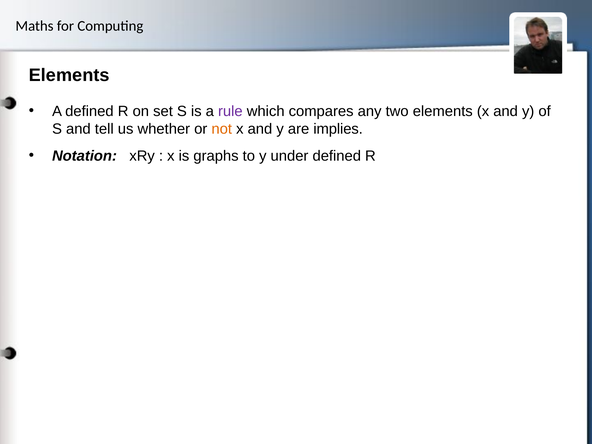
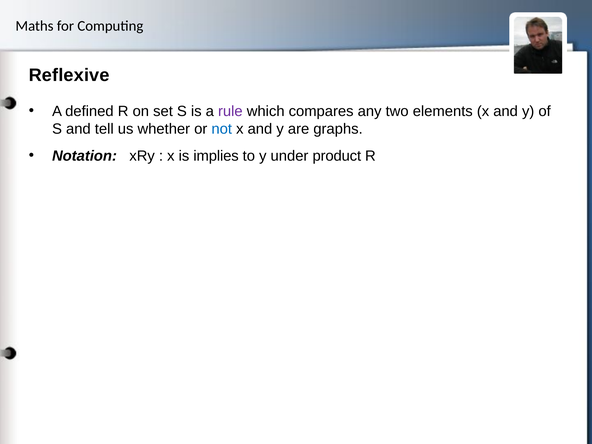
Elements at (69, 75): Elements -> Reflexive
not colour: orange -> blue
implies: implies -> graphs
graphs: graphs -> implies
under defined: defined -> product
